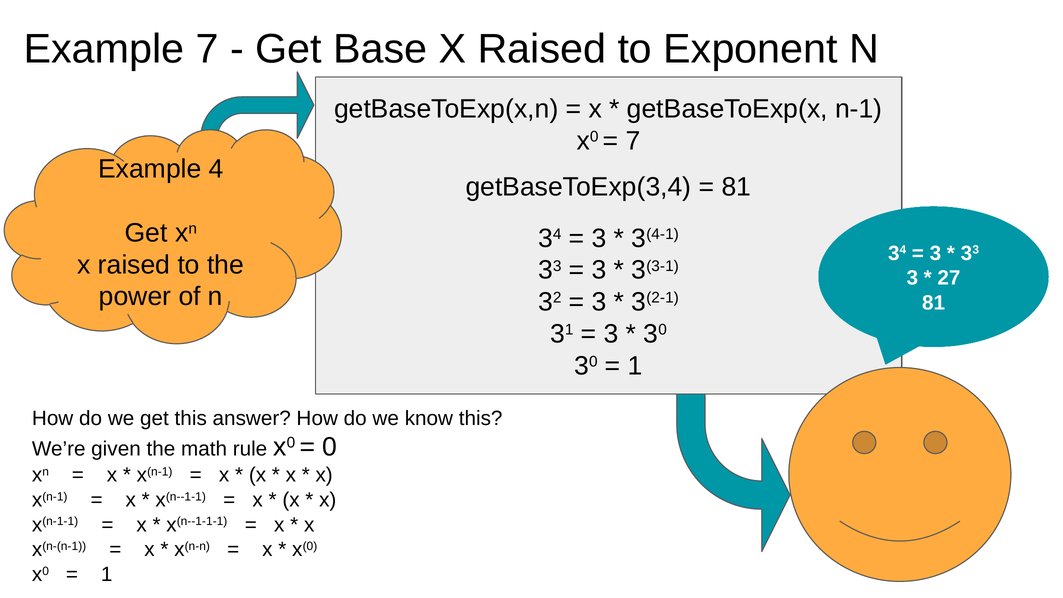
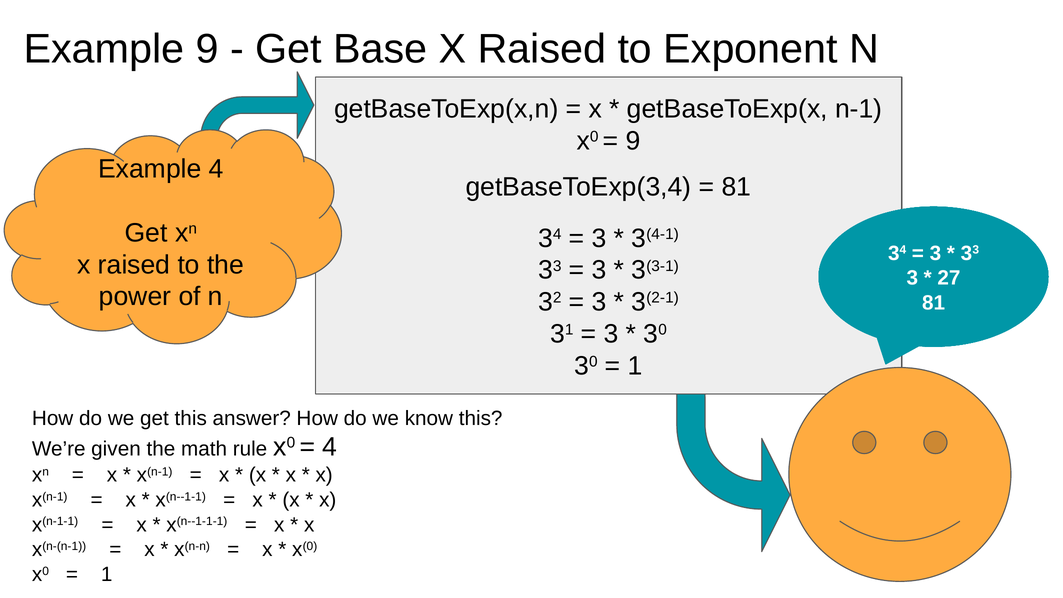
Example 7: 7 -> 9
7 at (633, 141): 7 -> 9
0 at (330, 447): 0 -> 4
